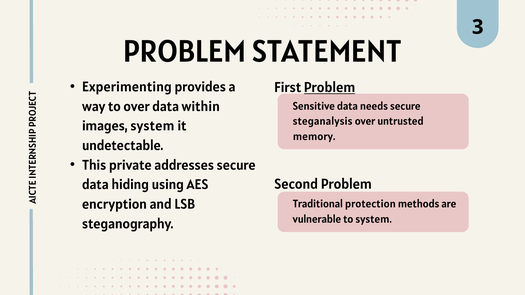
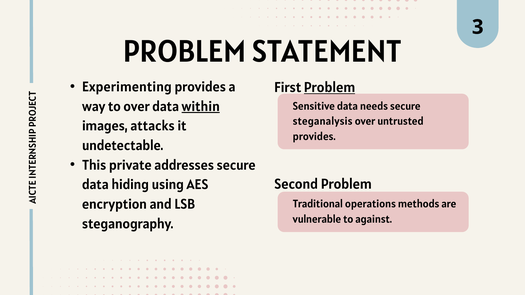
within underline: none -> present
images system: system -> attacks
memory at (314, 137): memory -> provides
protection: protection -> operations
to system: system -> against
